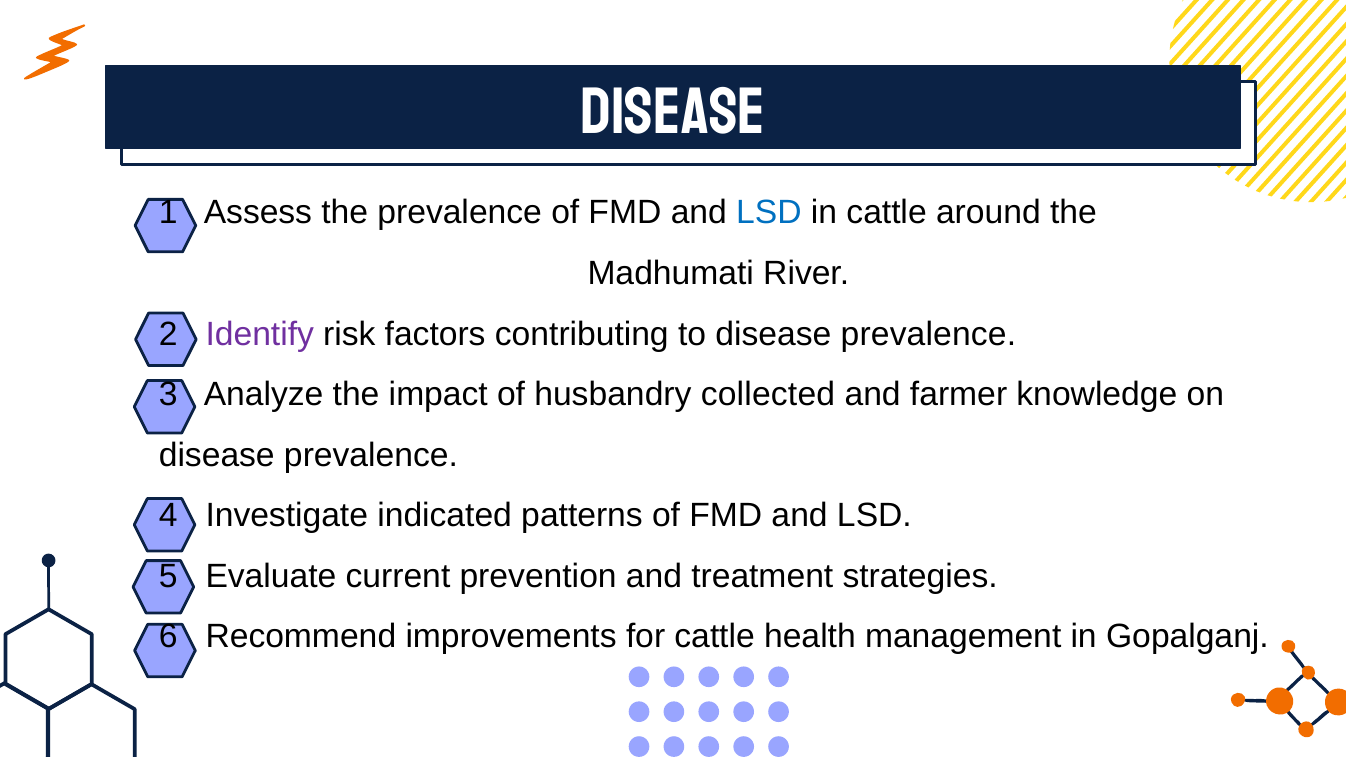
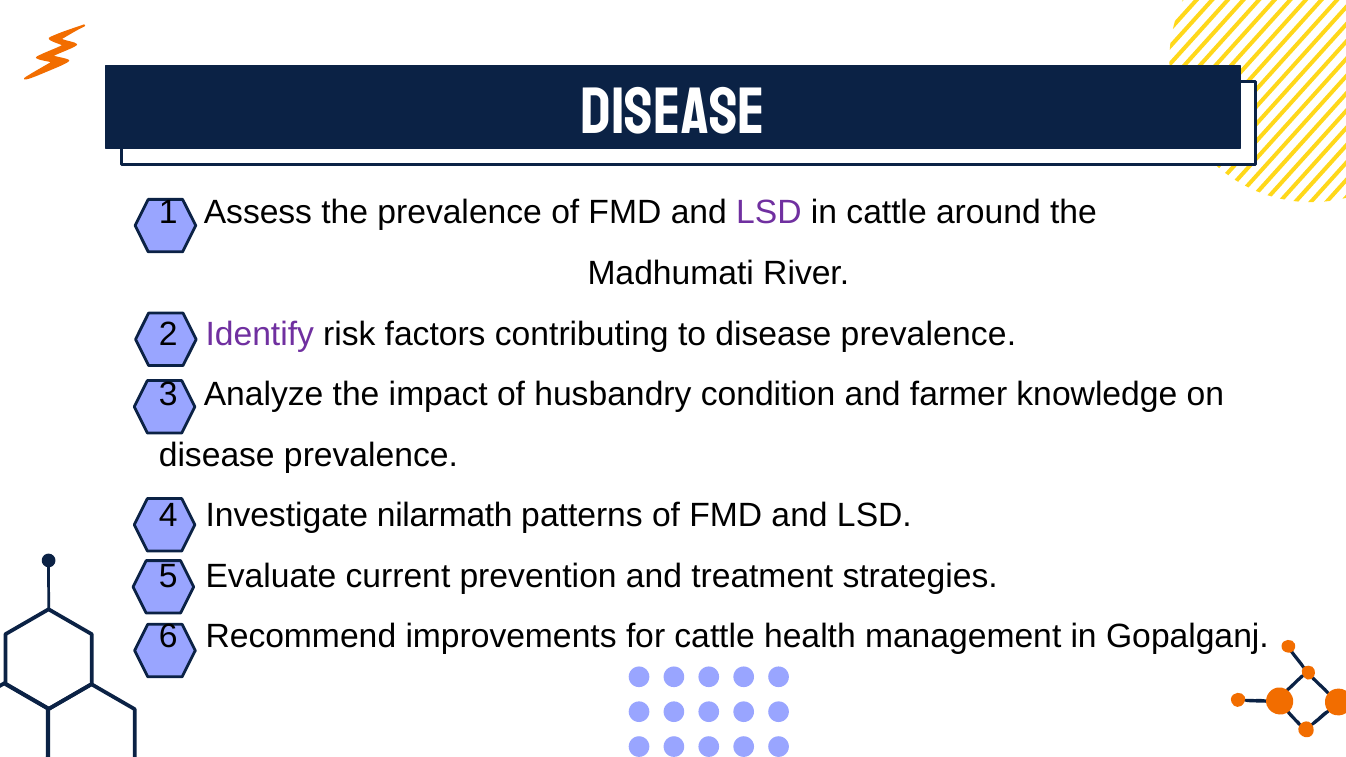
LSD at (769, 213) colour: blue -> purple
collected: collected -> condition
indicated: indicated -> nilarmath
